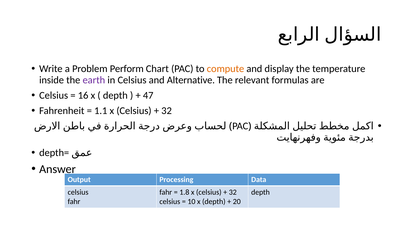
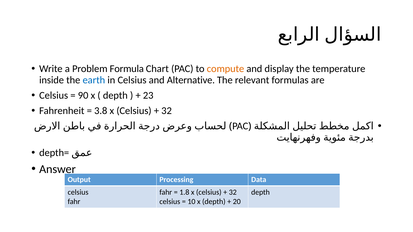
Perform: Perform -> Formula
earth colour: purple -> blue
16: 16 -> 90
47: 47 -> 23
1.1: 1.1 -> 3.8
